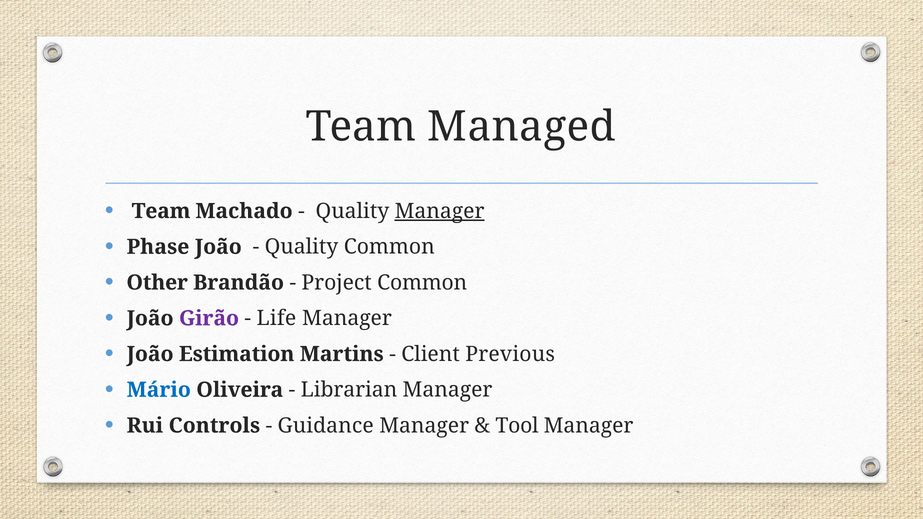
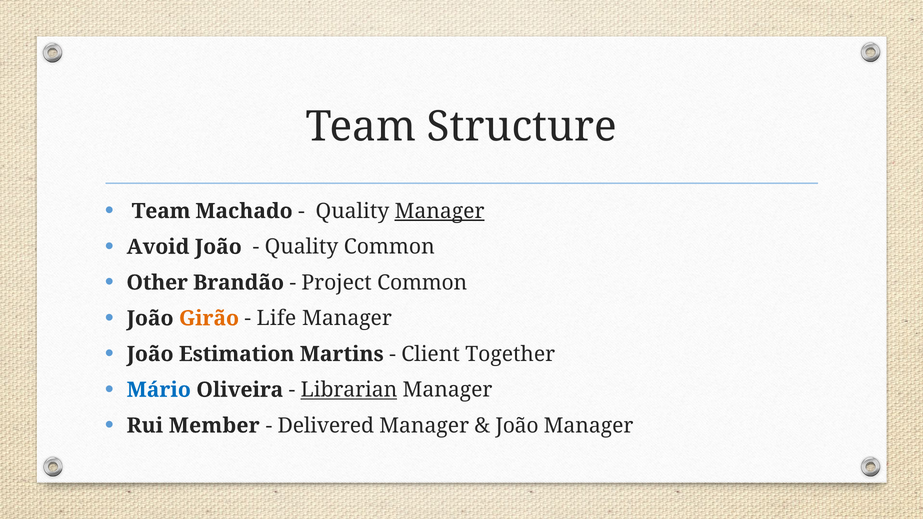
Managed: Managed -> Structure
Phase: Phase -> Avoid
Girão colour: purple -> orange
Previous: Previous -> Together
Librarian underline: none -> present
Controls: Controls -> Member
Guidance: Guidance -> Delivered
Tool at (517, 426): Tool -> João
